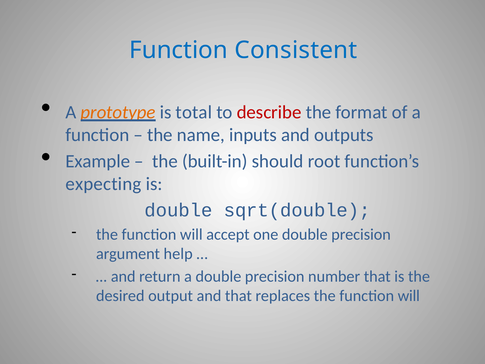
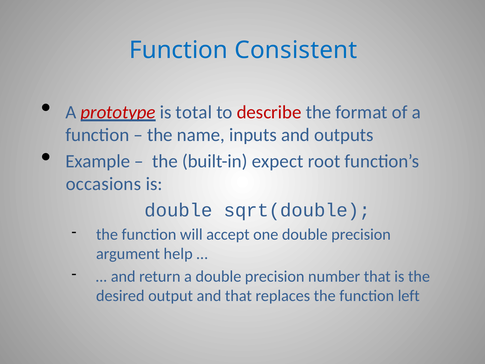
prototype colour: orange -> red
should: should -> expect
expecting: expecting -> occasions
replaces the function will: will -> left
